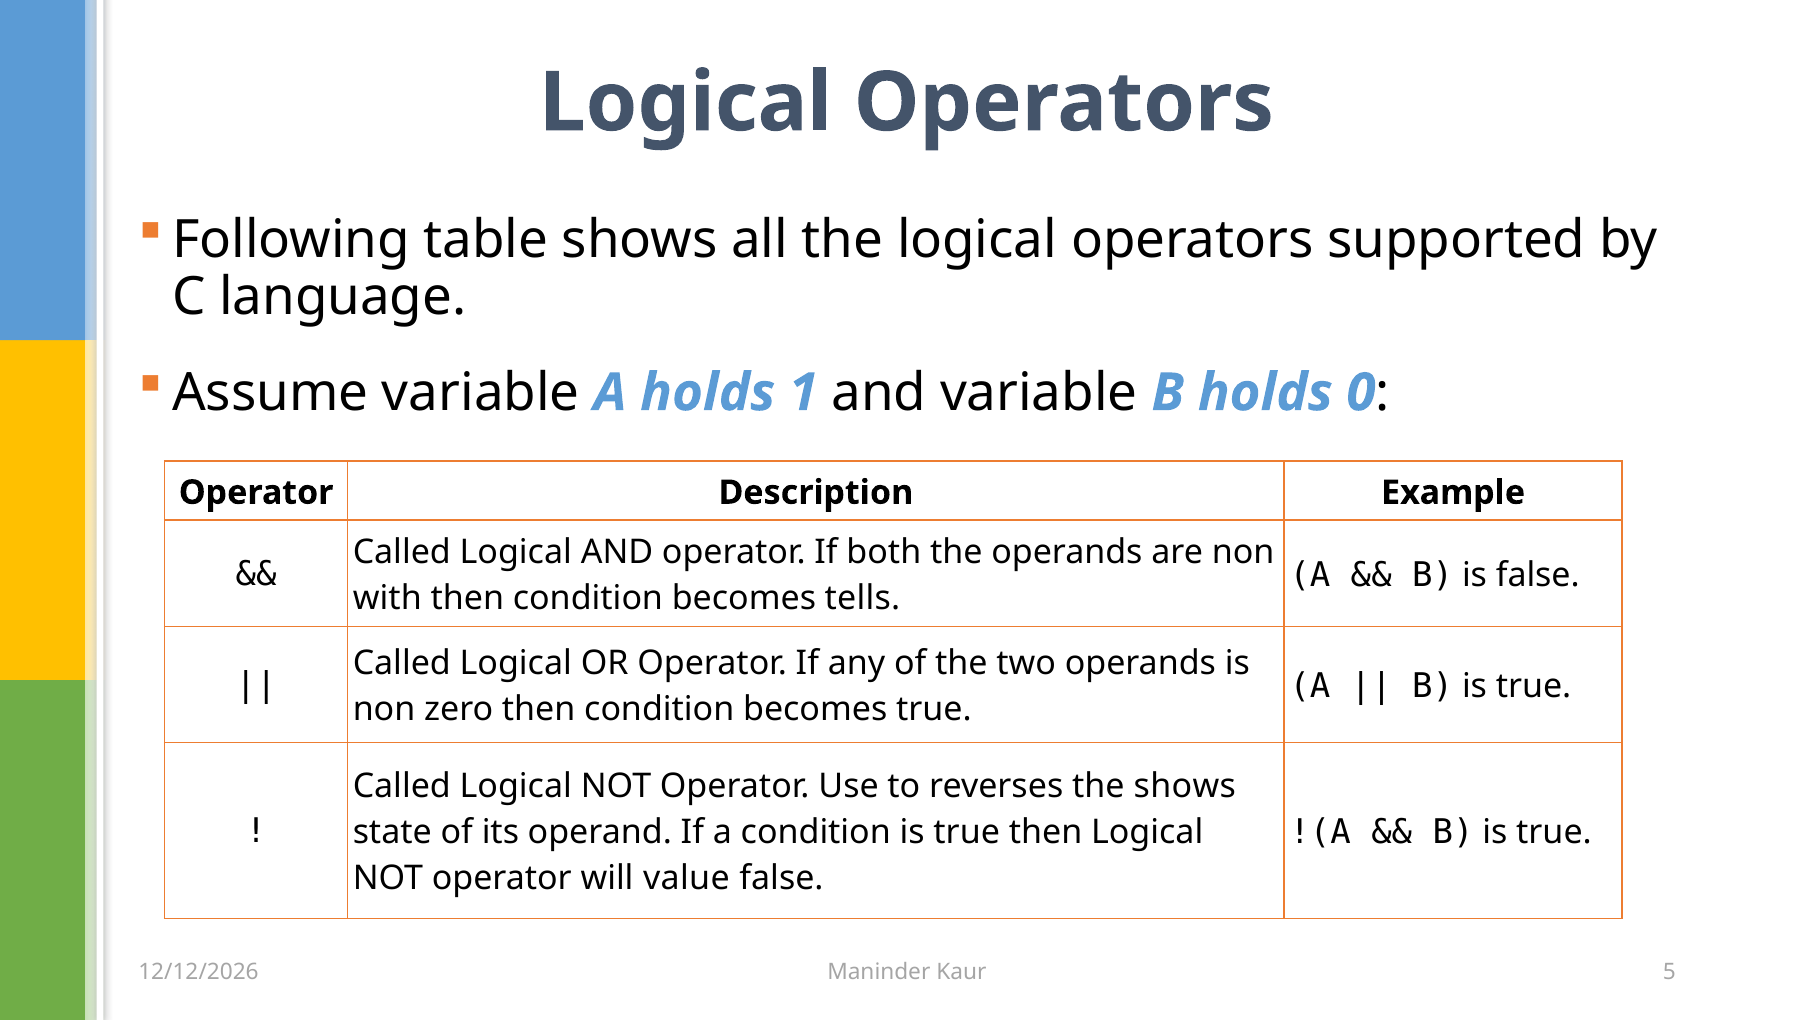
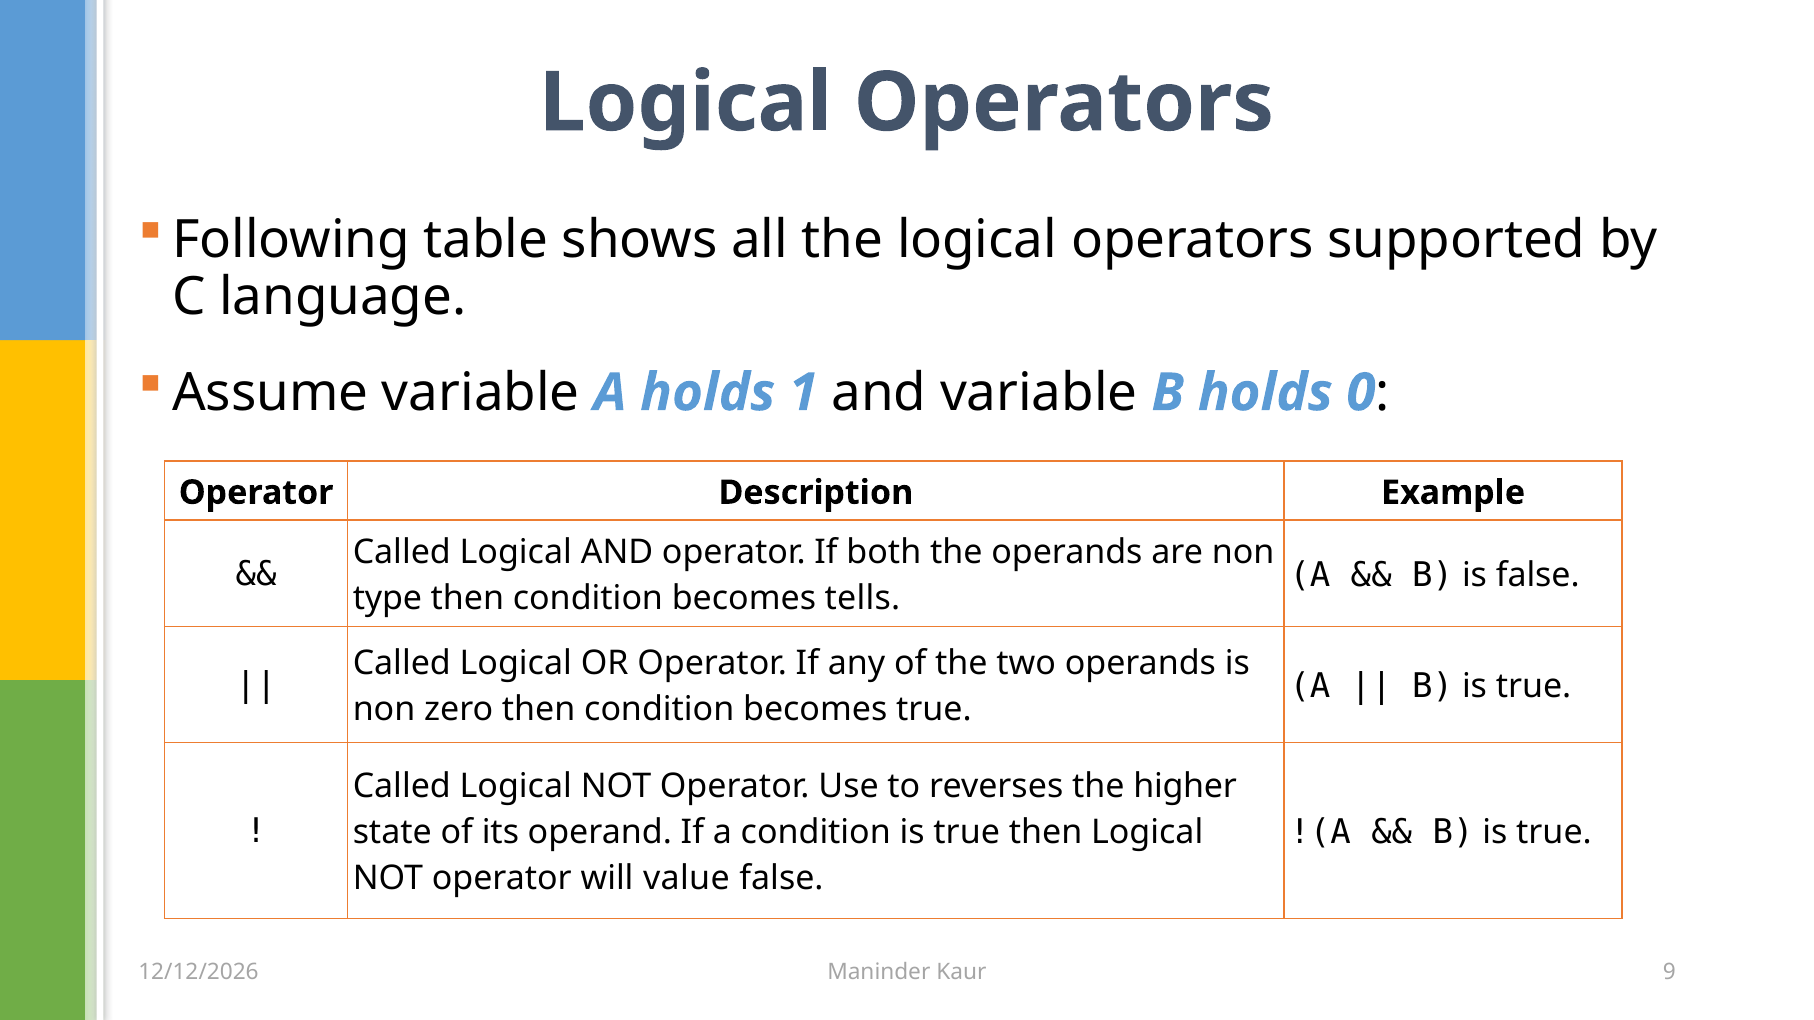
with: with -> type
the shows: shows -> higher
5: 5 -> 9
